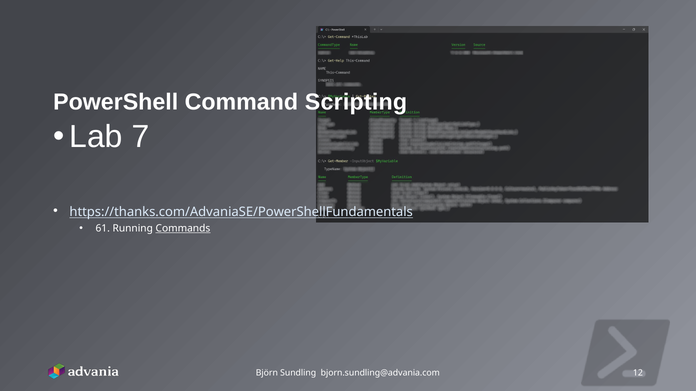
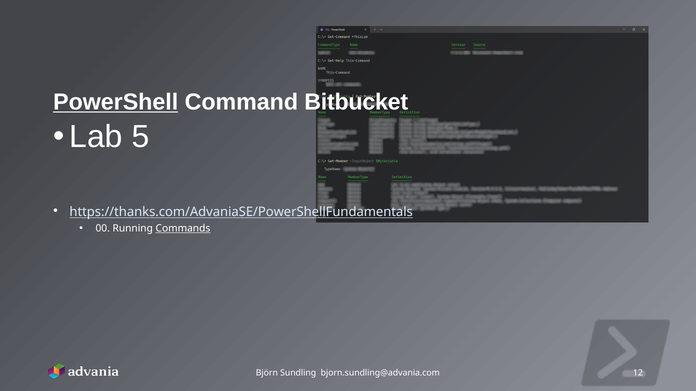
PowerShell underline: none -> present
Scripting: Scripting -> Bitbucket
7: 7 -> 5
61: 61 -> 00
